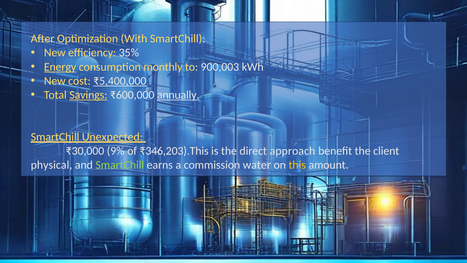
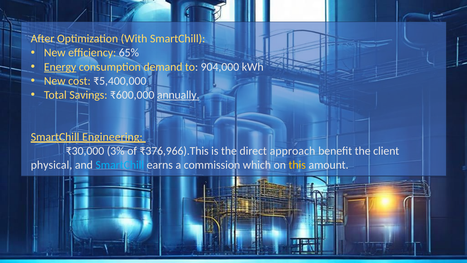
35%: 35% -> 65%
monthly: monthly -> demand
900,003: 900,003 -> 904,000
₹5,400,000 underline: present -> none
Savings underline: present -> none
Unexpected: Unexpected -> Engineering
9%: 9% -> 3%
₹346,203).This: ₹346,203).This -> ₹376,966).This
SmartChill at (120, 165) colour: light green -> light blue
water: water -> which
